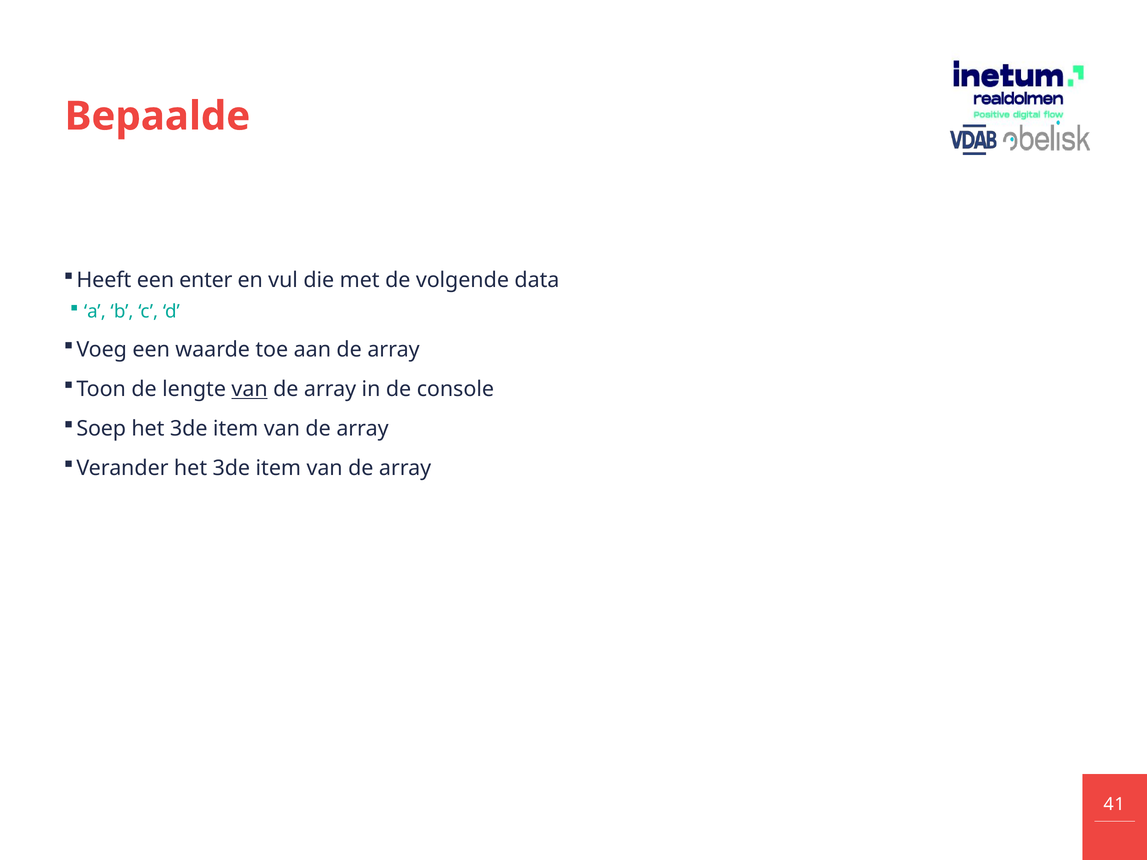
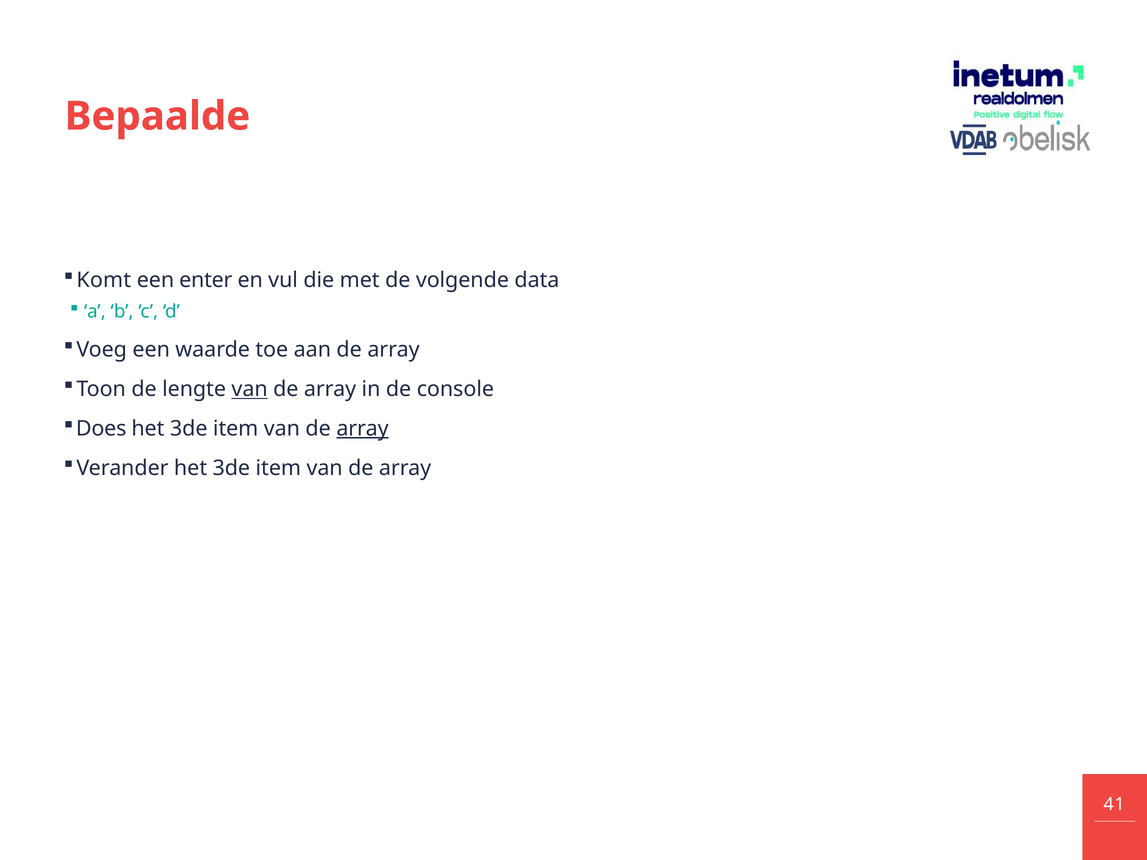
Heeft: Heeft -> Komt
Soep: Soep -> Does
array at (363, 429) underline: none -> present
